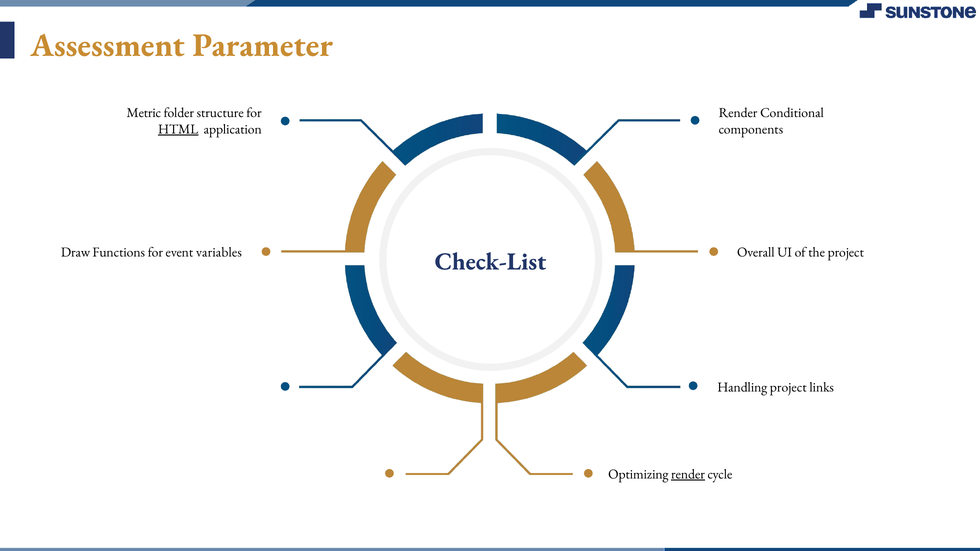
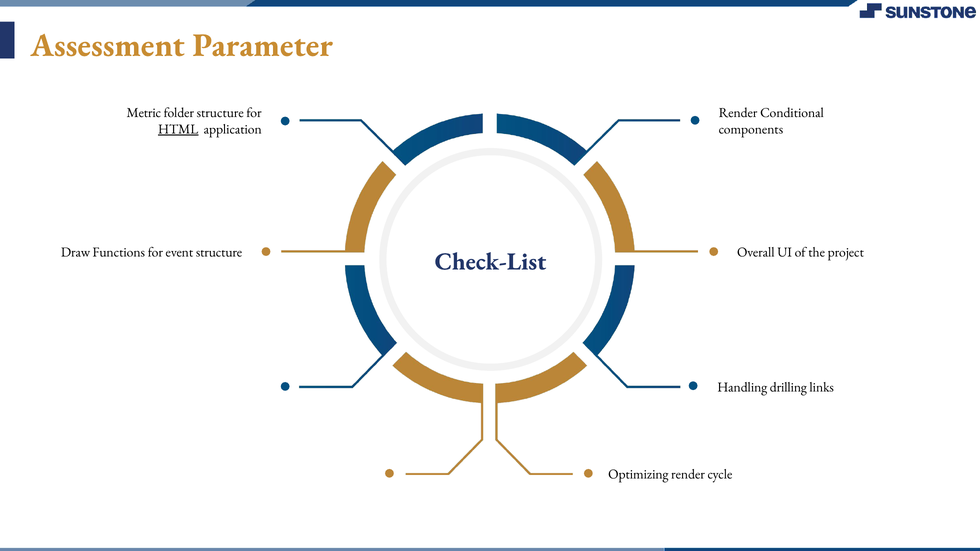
event variables: variables -> structure
Handling project: project -> drilling
render at (688, 474) underline: present -> none
